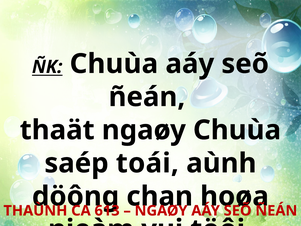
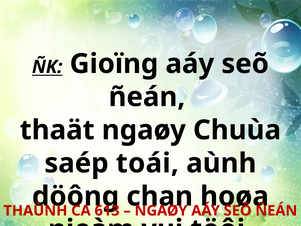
ÑK Chuùa: Chuùa -> Gioïng
